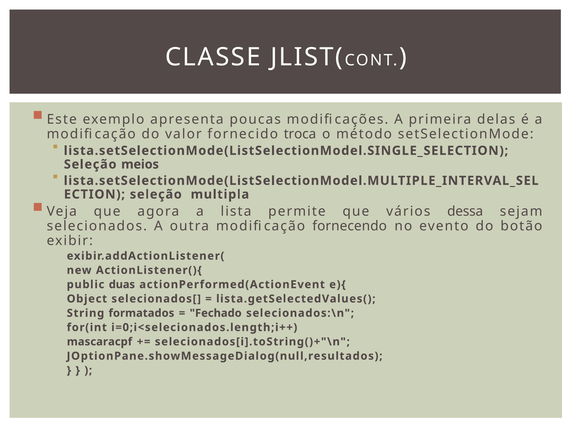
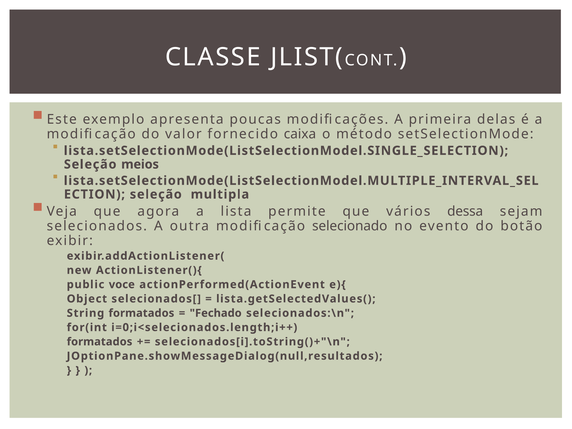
troca: troca -> caixa
fornecendo: fornecendo -> selecionado
duas: duas -> voce
mascaracpf at (100, 342): mascaracpf -> formatados
